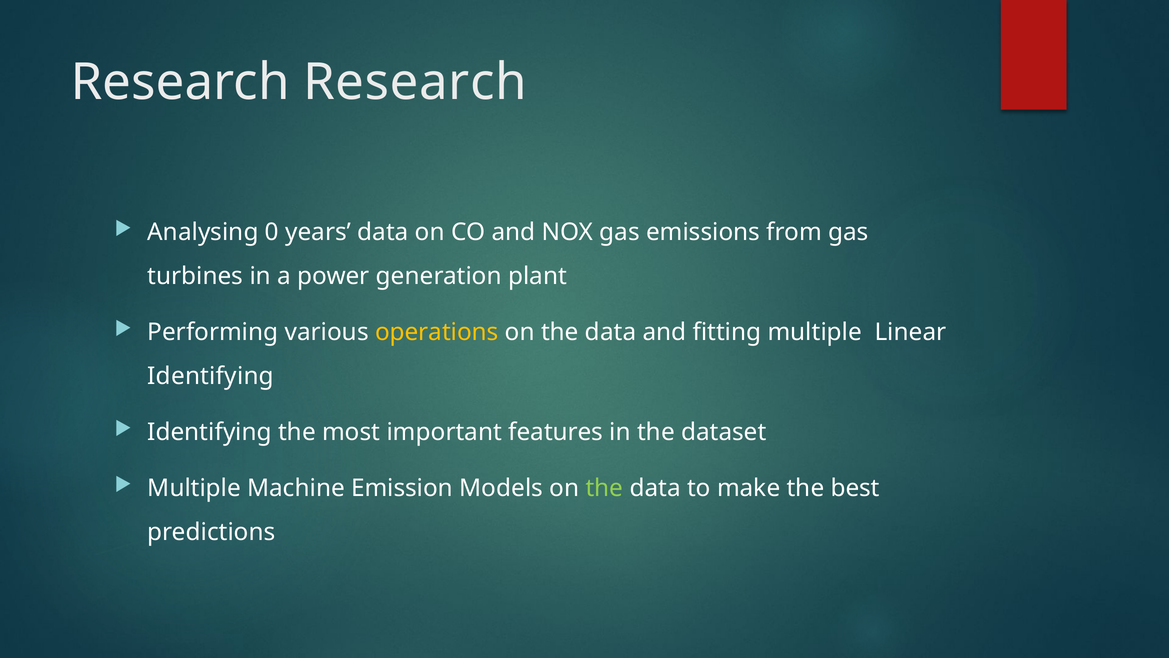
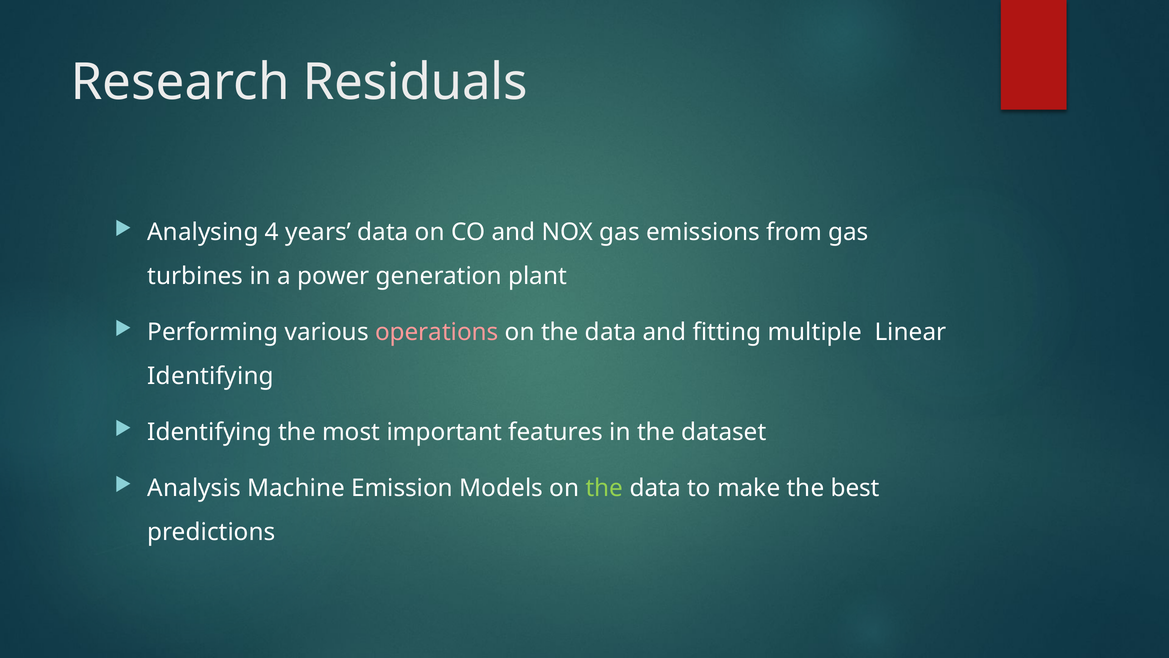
Research Research: Research -> Residuals
0: 0 -> 4
operations colour: yellow -> pink
Multiple at (194, 488): Multiple -> Analysis
